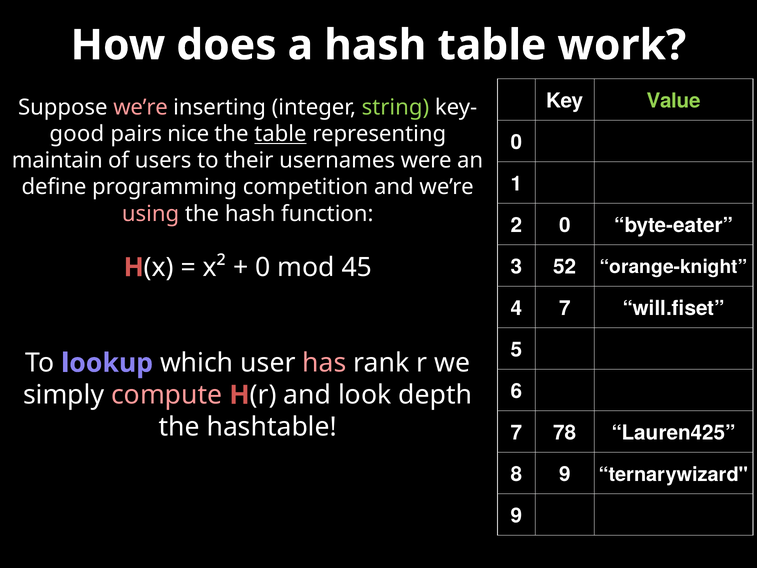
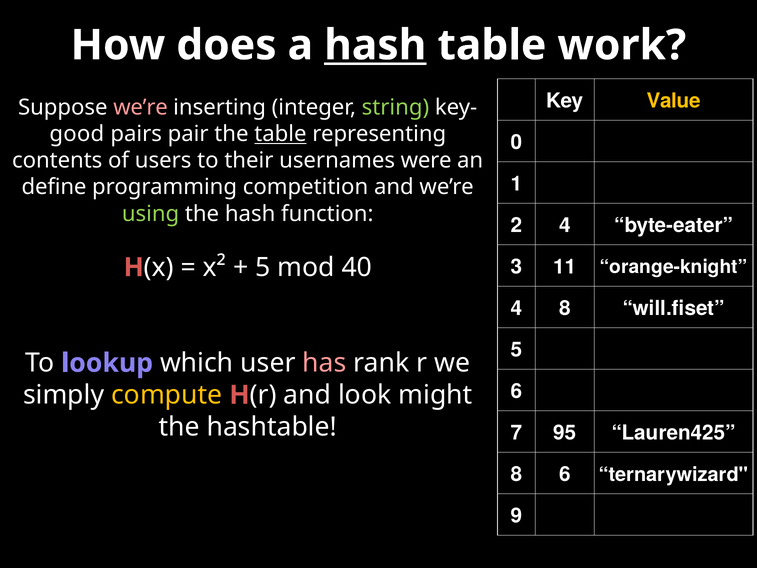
hash at (375, 45) underline: none -> present
Value colour: light green -> yellow
nice: nice -> pair
maintain: maintain -> contents
using colour: pink -> light green
2 0: 0 -> 4
52: 52 -> 11
0 at (263, 267): 0 -> 5
45: 45 -> 40
4 7: 7 -> 8
compute colour: pink -> yellow
depth: depth -> might
78: 78 -> 95
8 9: 9 -> 6
